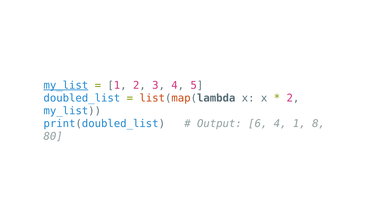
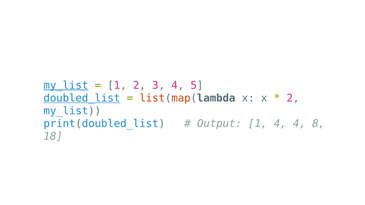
doubled_list underline: none -> present
Output 6: 6 -> 1
4 1: 1 -> 4
80: 80 -> 18
